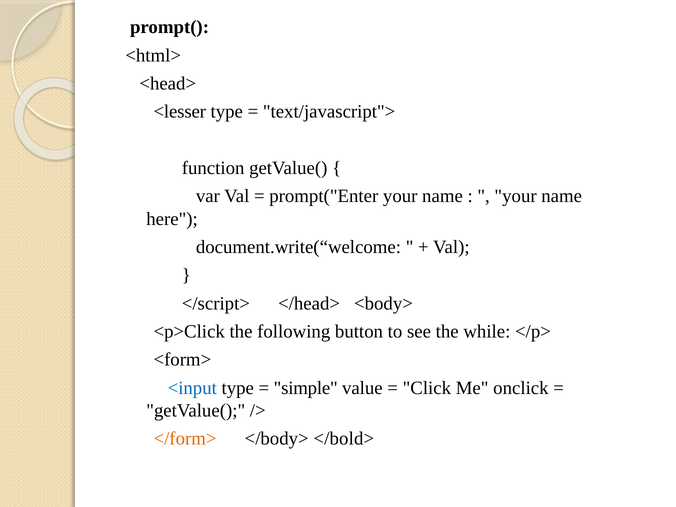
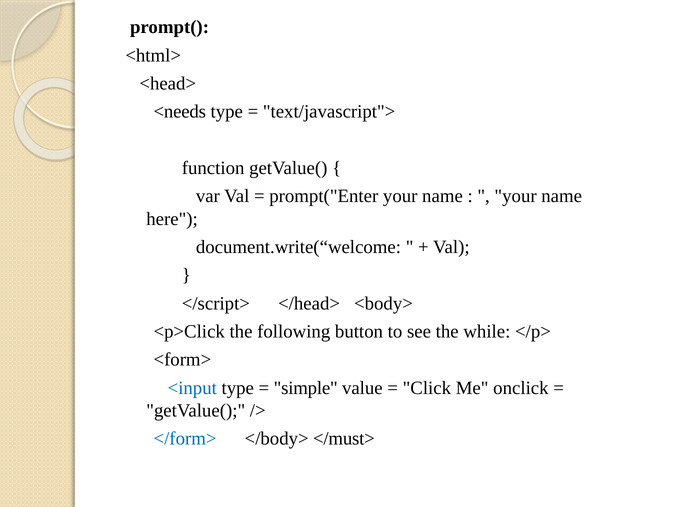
<lesser: <lesser -> <needs
</form> colour: orange -> blue
</bold>: </bold> -> </must>
